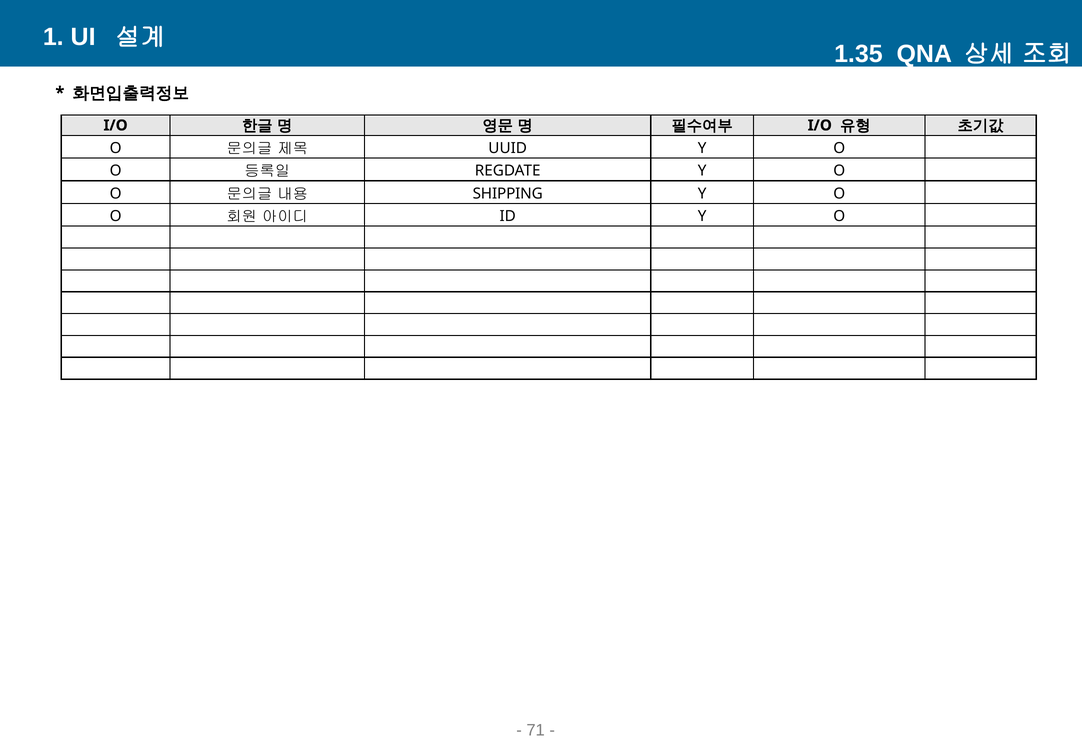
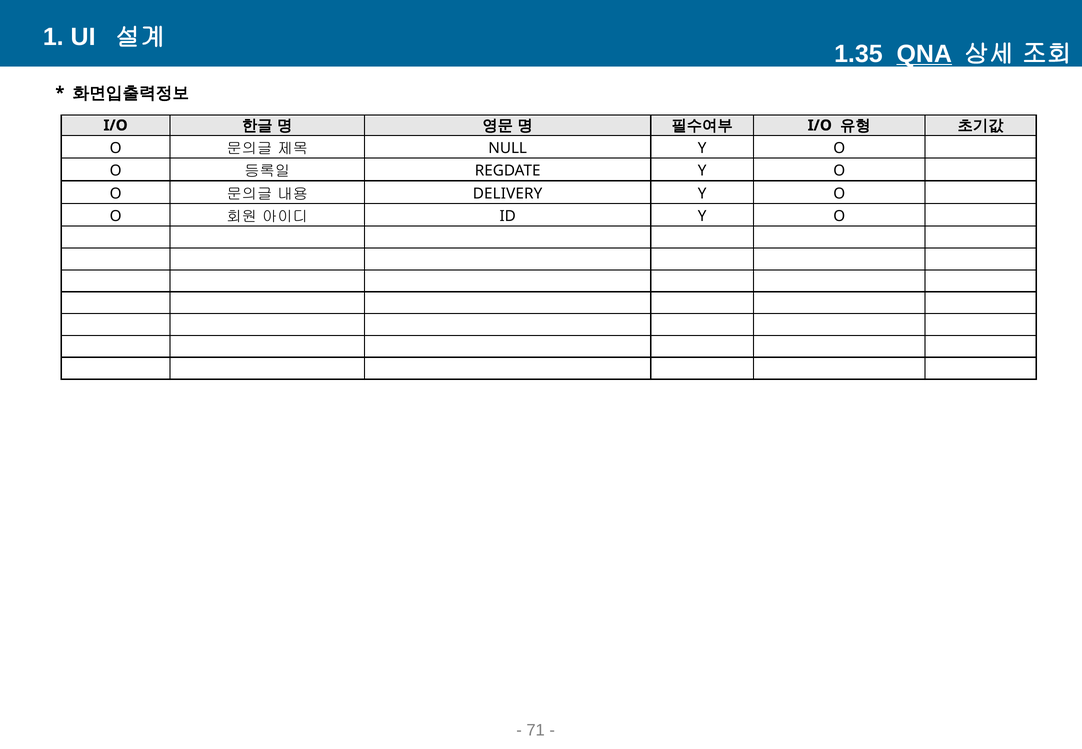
QNA underline: none -> present
UUID: UUID -> NULL
SHIPPING: SHIPPING -> DELIVERY
